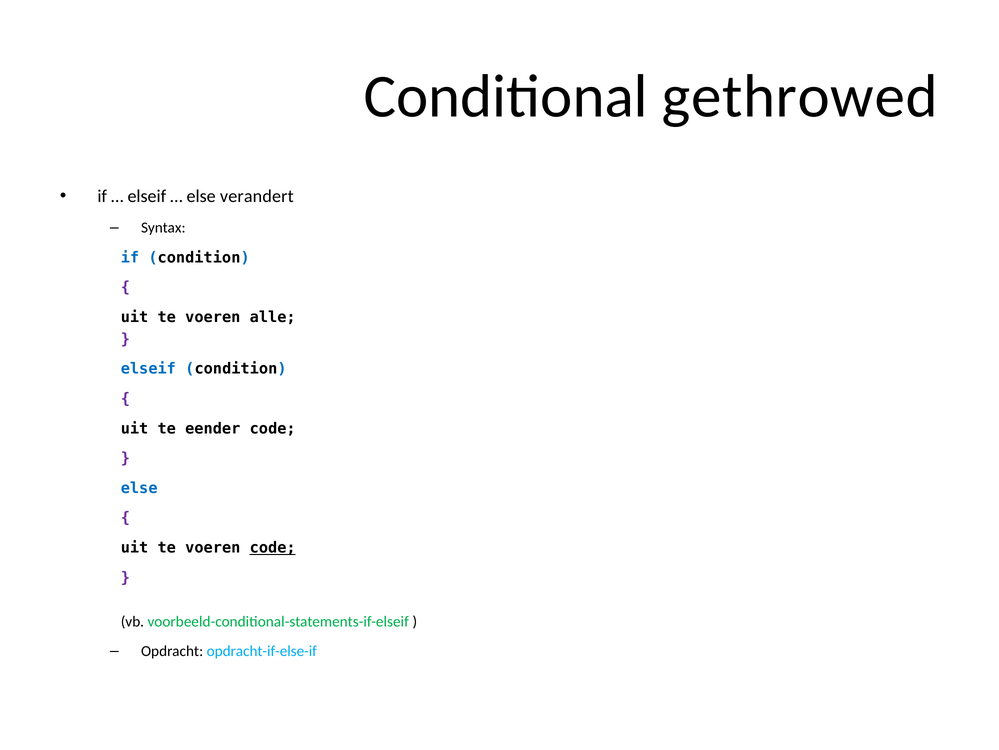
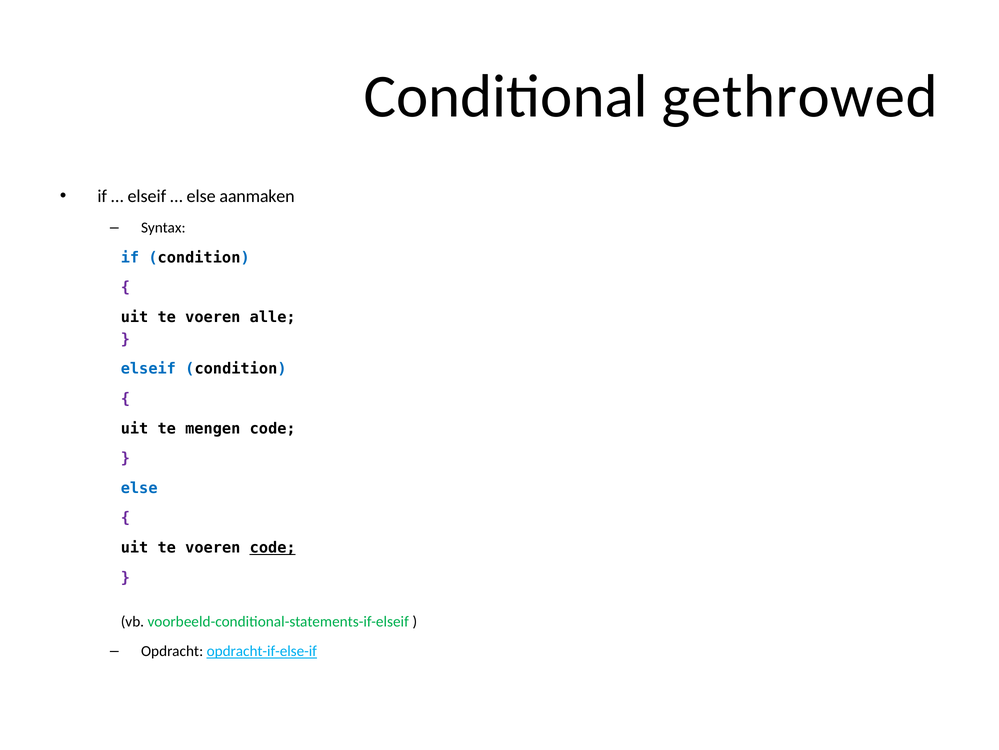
verandert: verandert -> aanmaken
eender: eender -> mengen
opdracht-if-else-if underline: none -> present
